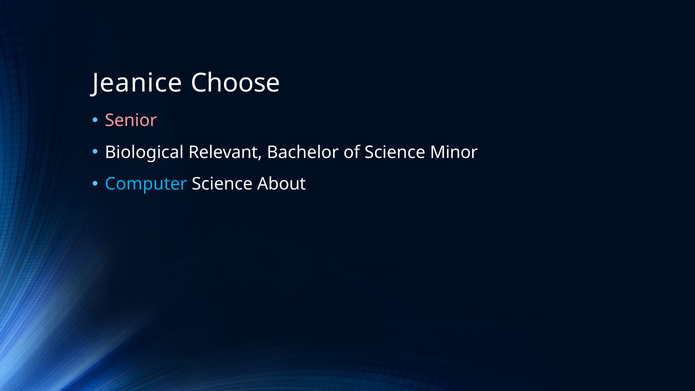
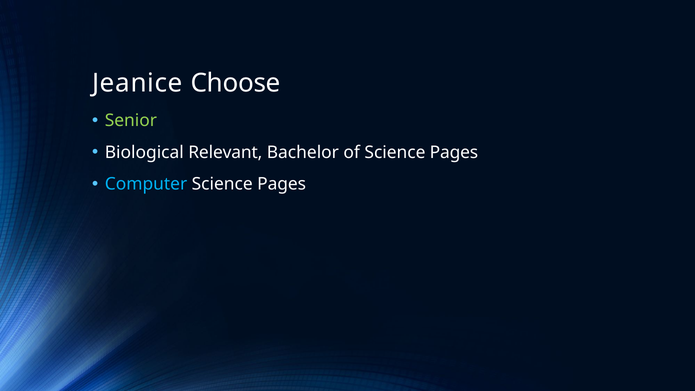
Senior colour: pink -> light green
of Science Minor: Minor -> Pages
About at (282, 184): About -> Pages
